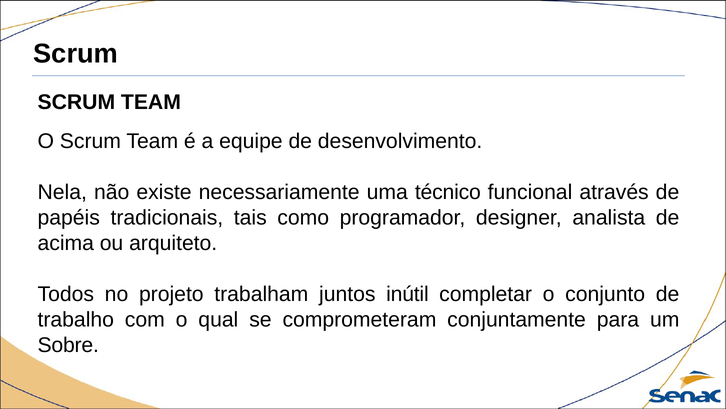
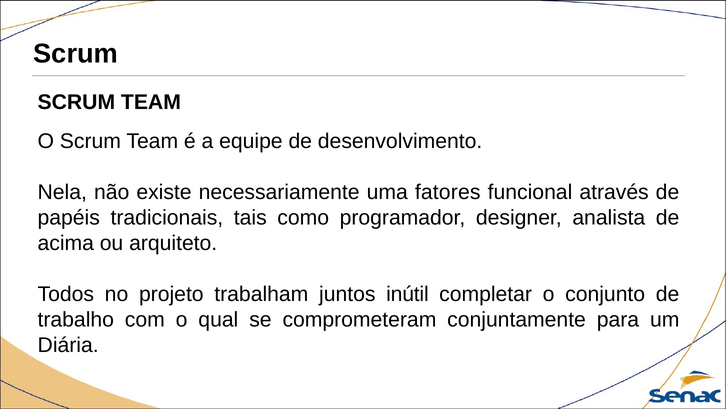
técnico: técnico -> fatores
Sobre: Sobre -> Diária
